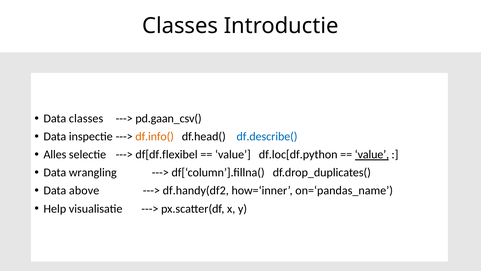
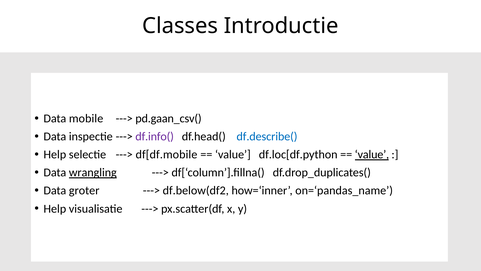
Data classes: classes -> mobile
df.info( colour: orange -> purple
Alles at (55, 154): Alles -> Help
df[df.flexibel: df[df.flexibel -> df[df.mobile
wrangling underline: none -> present
above: above -> groter
df.handy(df2: df.handy(df2 -> df.below(df2
